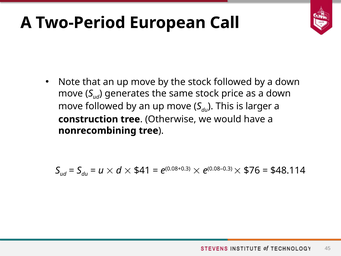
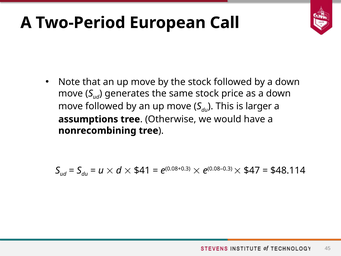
construction: construction -> assumptions
$76: $76 -> $47
